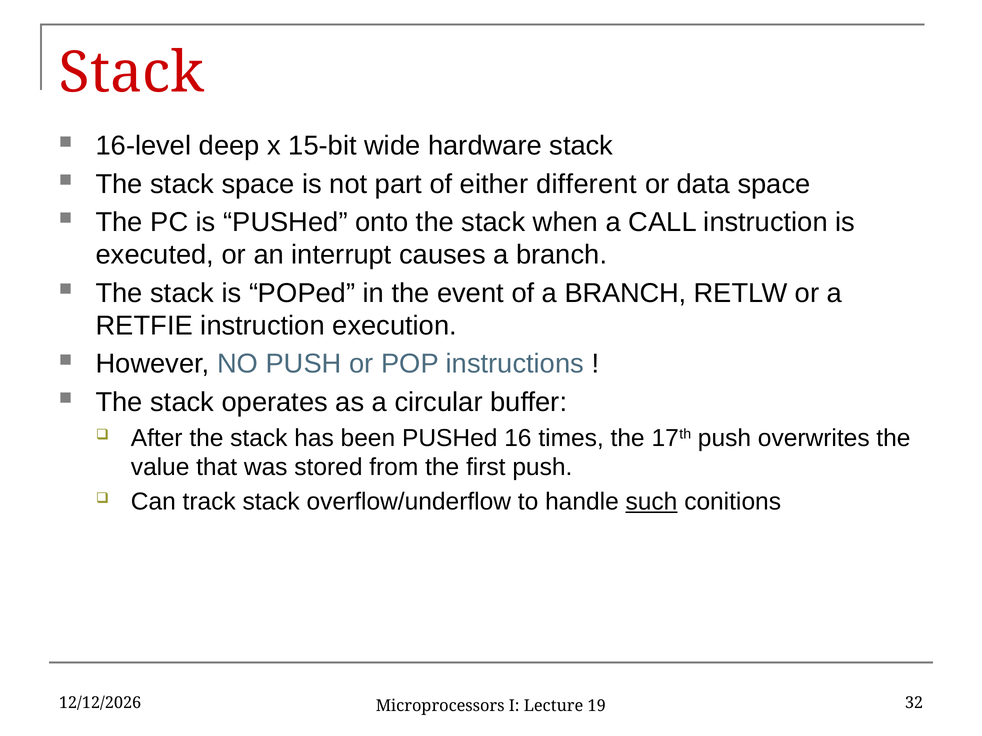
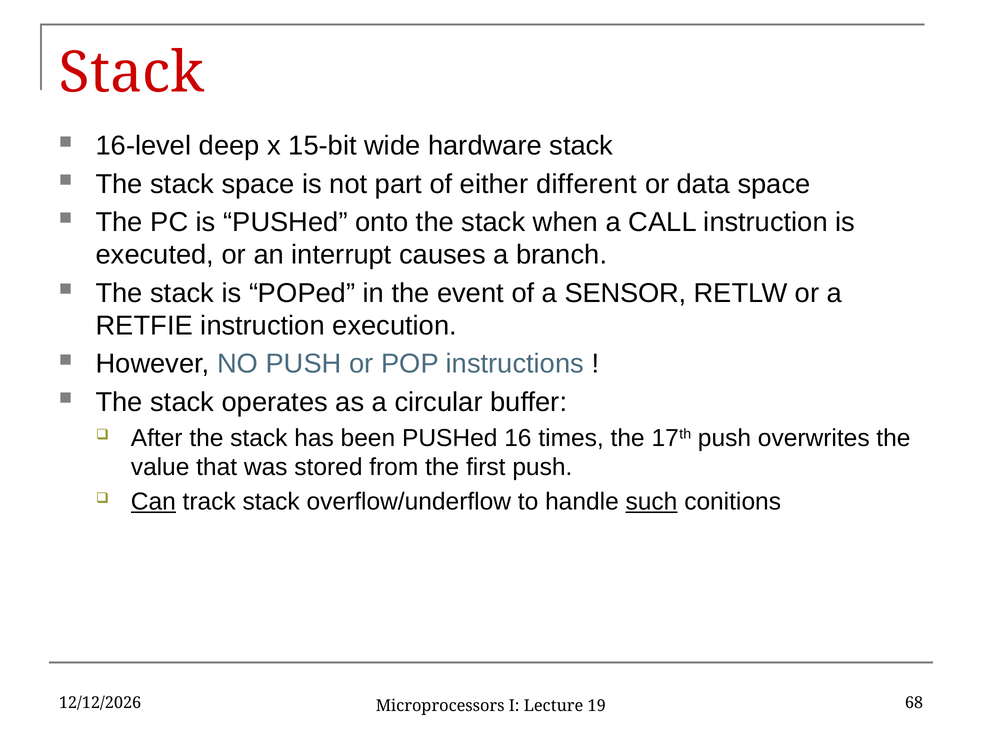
of a BRANCH: BRANCH -> SENSOR
Can underline: none -> present
32: 32 -> 68
